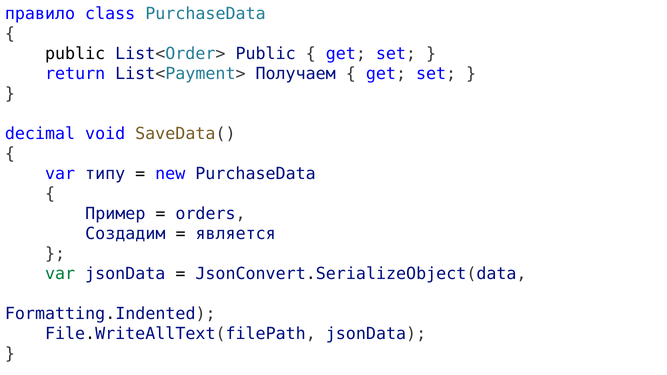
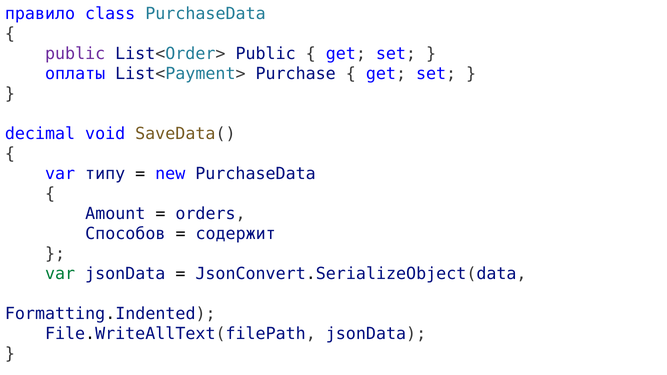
public at (75, 54) colour: black -> purple
return: return -> оплаты
Получаем: Получаем -> Purchase
Пример: Пример -> Amount
Создадим: Создадим -> Способов
является: является -> содержит
